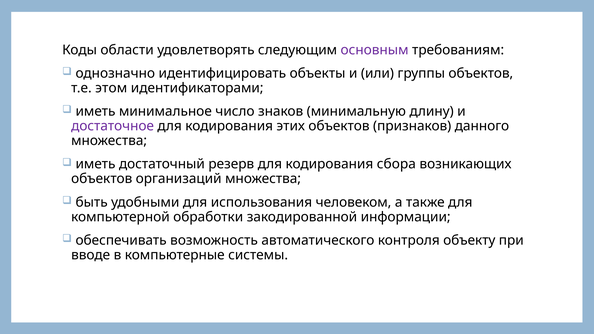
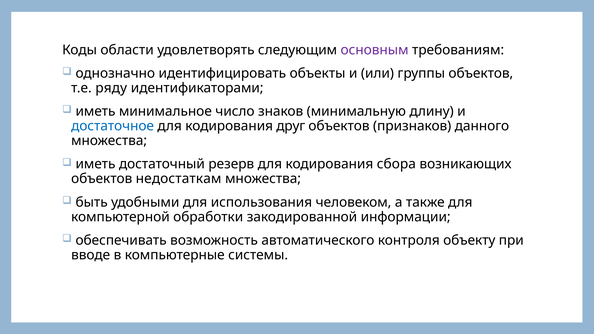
этом: этом -> ряду
достаточное colour: purple -> blue
этих: этих -> друг
организаций: организаций -> недостаткам
